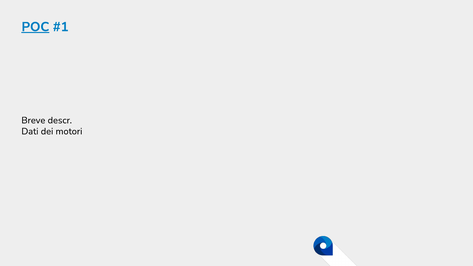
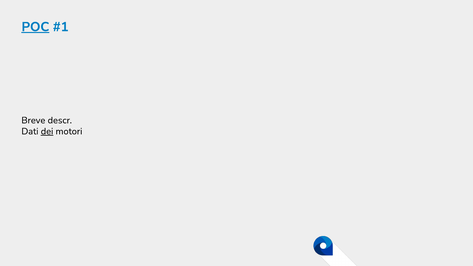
dei underline: none -> present
